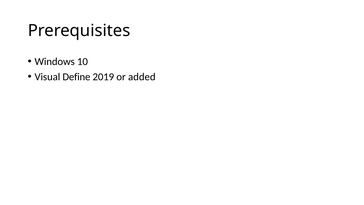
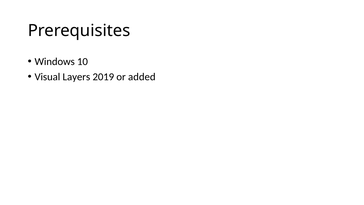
Define: Define -> Layers
